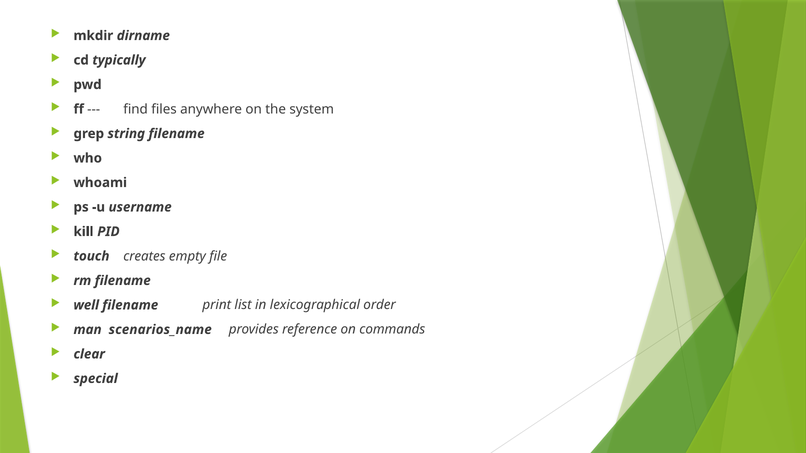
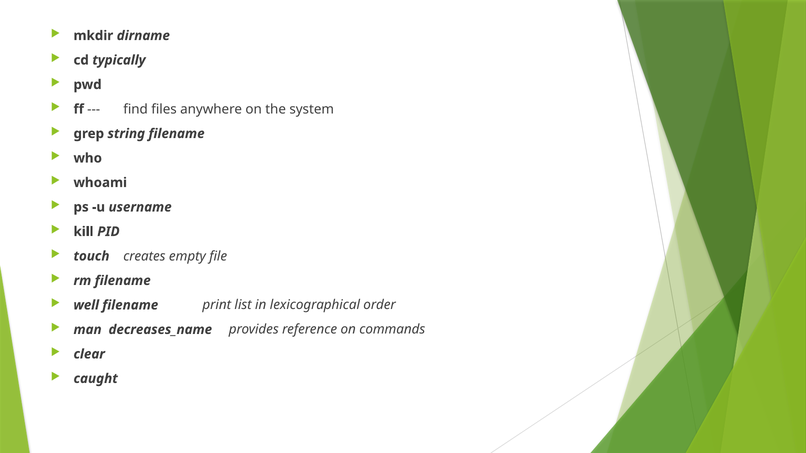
scenarios_name: scenarios_name -> decreases_name
special: special -> caught
